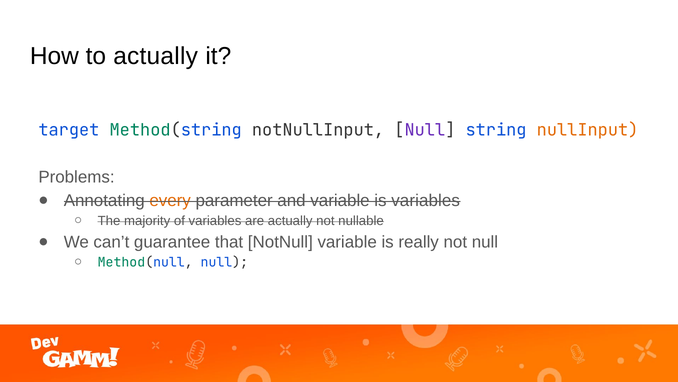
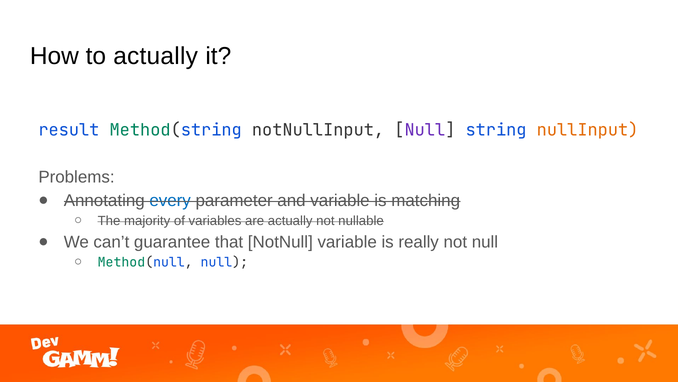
target: target -> result
every colour: orange -> blue
is variables: variables -> matching
